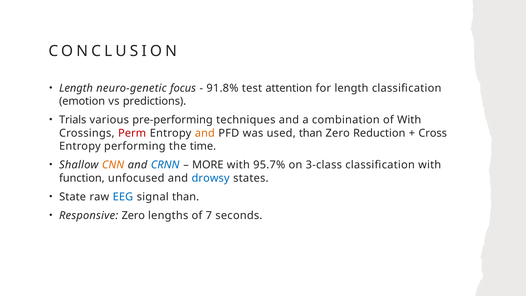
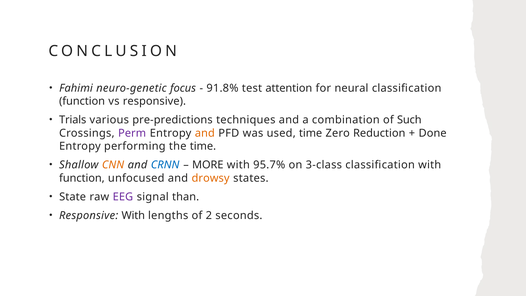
Length at (76, 88): Length -> Fahimi
for length: length -> neural
emotion at (82, 101): emotion -> function
vs predictions: predictions -> responsive
pre-performing: pre-performing -> pre-predictions
of With: With -> Such
Perm colour: red -> purple
used than: than -> time
Cross: Cross -> Done
drowsy colour: blue -> orange
EEG colour: blue -> purple
Responsive Zero: Zero -> With
7: 7 -> 2
